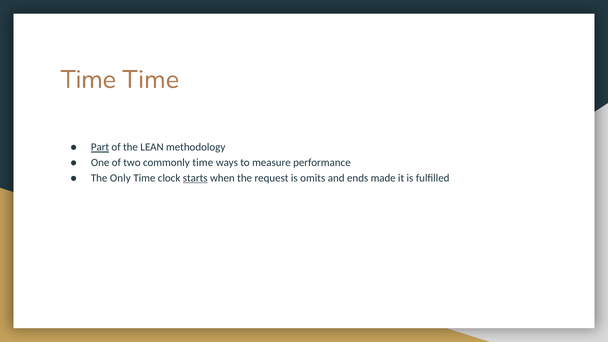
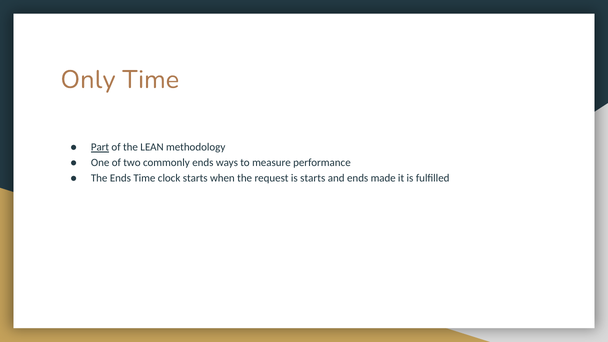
Time at (88, 80): Time -> Only
commonly time: time -> ends
The Only: Only -> Ends
starts at (195, 178) underline: present -> none
is omits: omits -> starts
